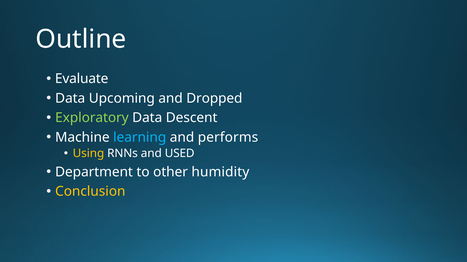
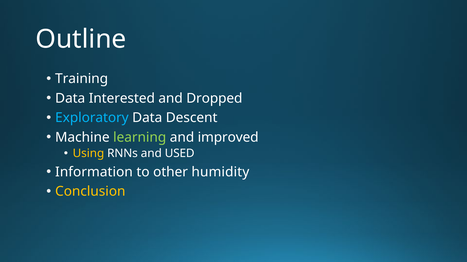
Evaluate: Evaluate -> Training
Upcoming: Upcoming -> Interested
Exploratory colour: light green -> light blue
learning colour: light blue -> light green
performs: performs -> improved
Department: Department -> Information
